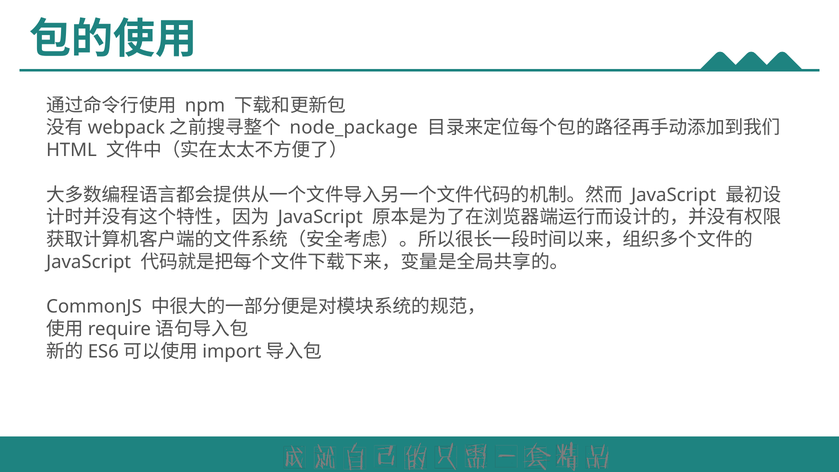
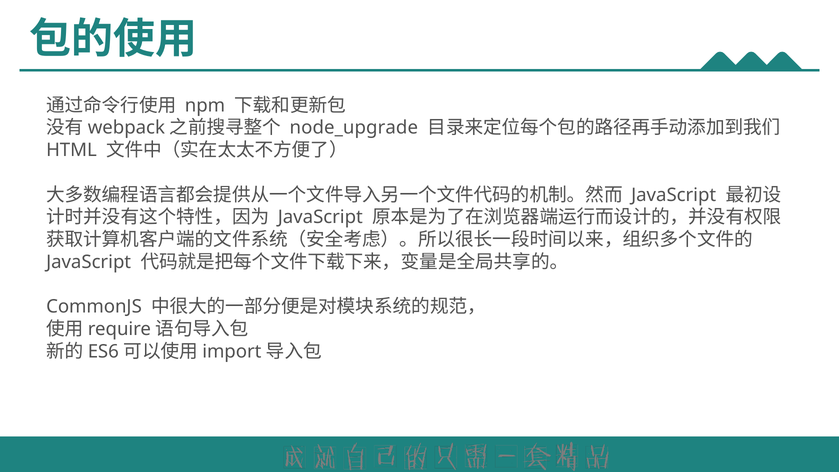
node_package: node_package -> node_upgrade
